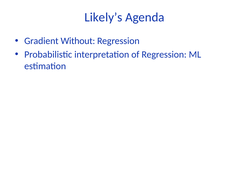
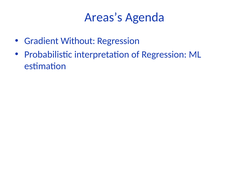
Likely’s: Likely’s -> Areas’s
